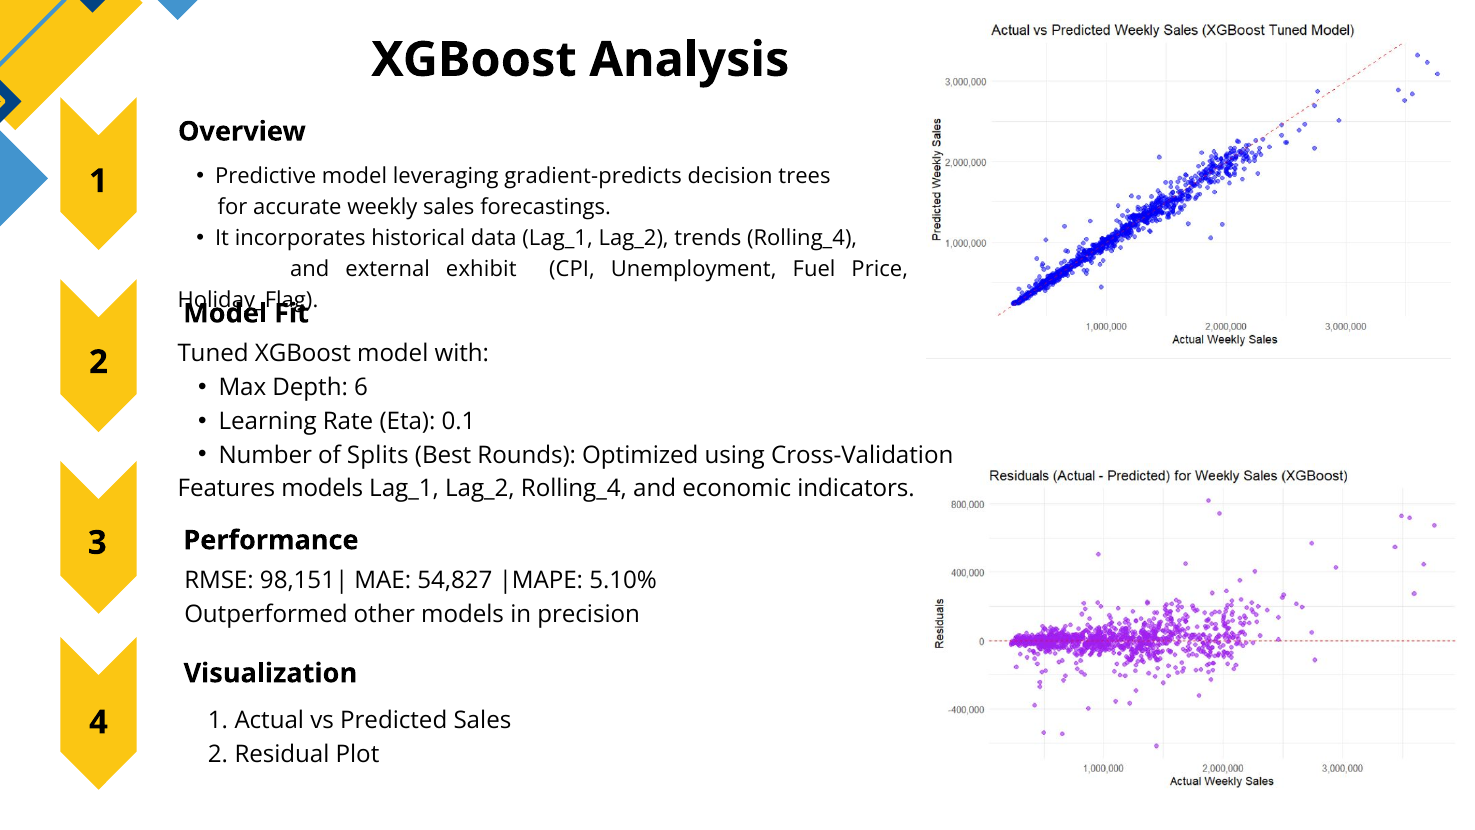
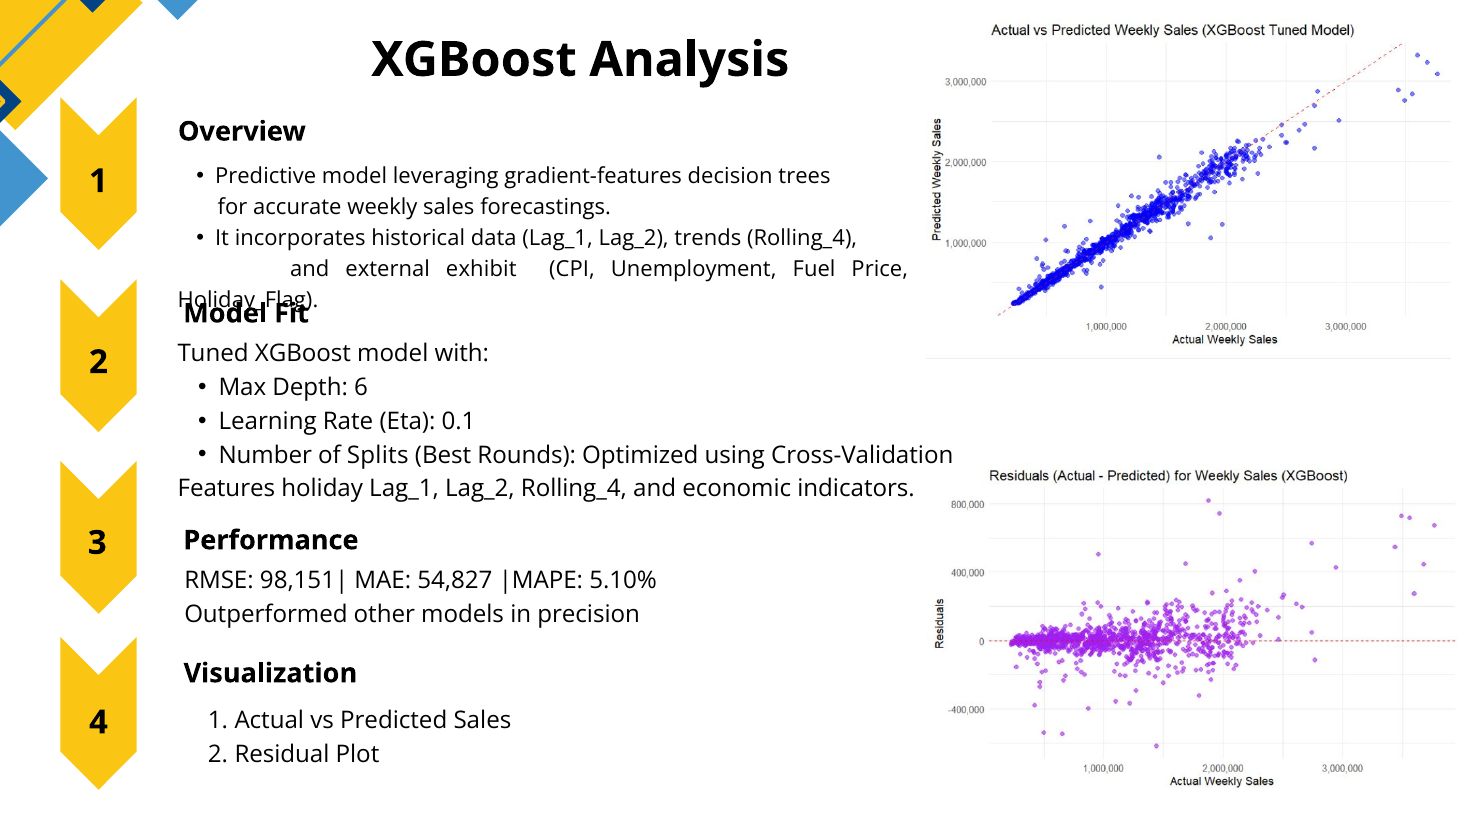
gradient-predicts: gradient-predicts -> gradient-features
Features models: models -> holiday
